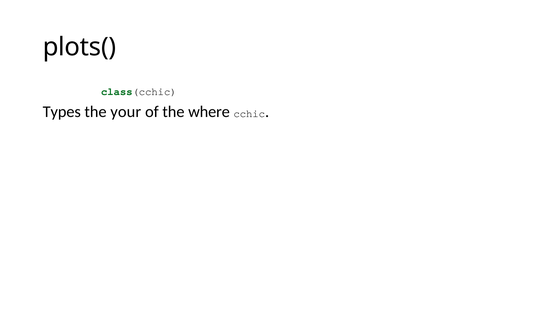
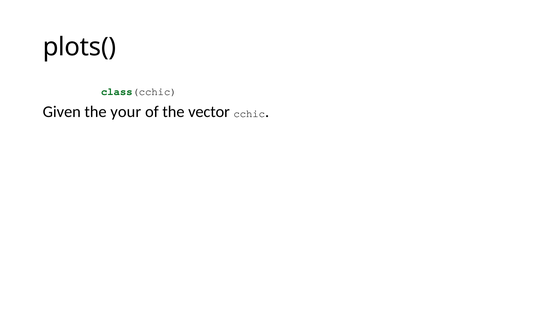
Types: Types -> Given
where: where -> vector
